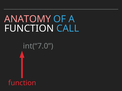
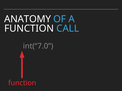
ANATOMY colour: pink -> white
